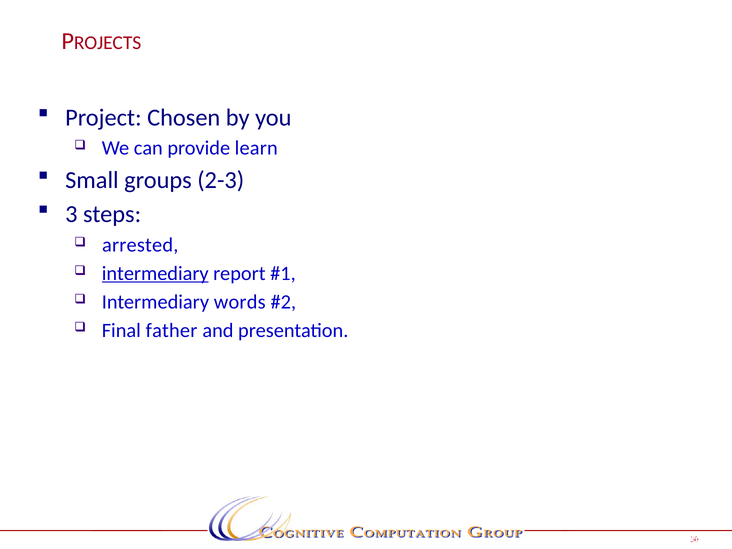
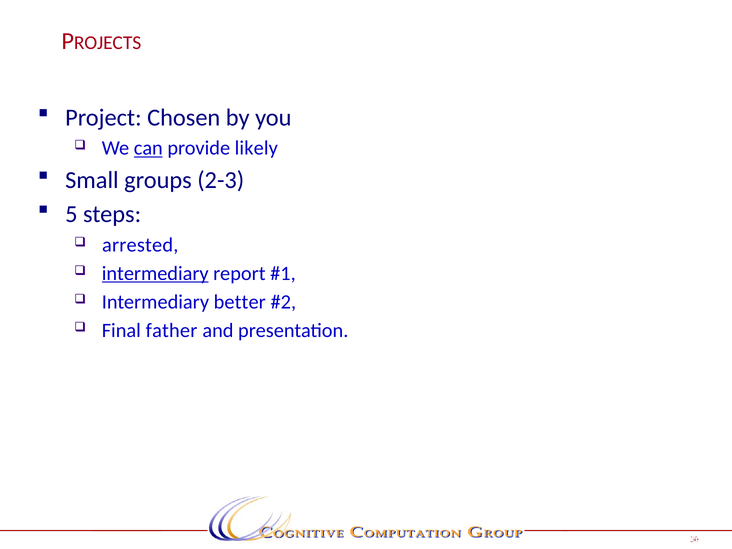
can underline: none -> present
learn: learn -> likely
3: 3 -> 5
words: words -> better
